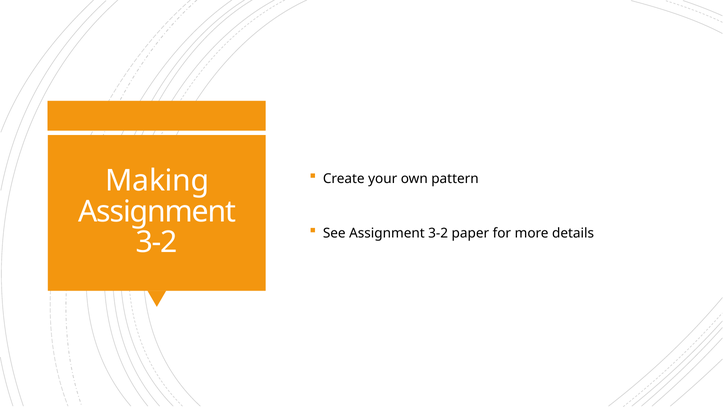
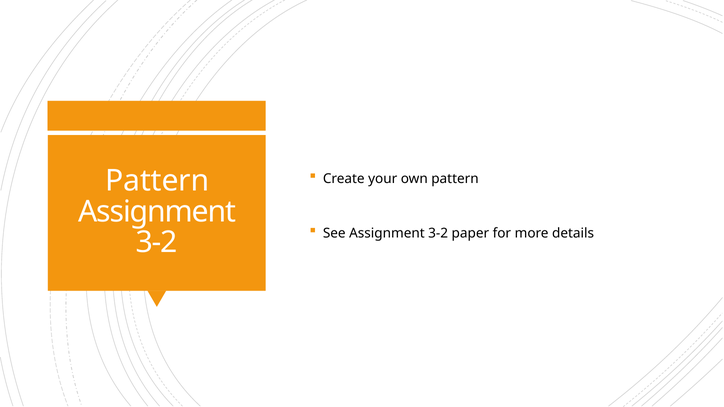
Making at (157, 181): Making -> Pattern
